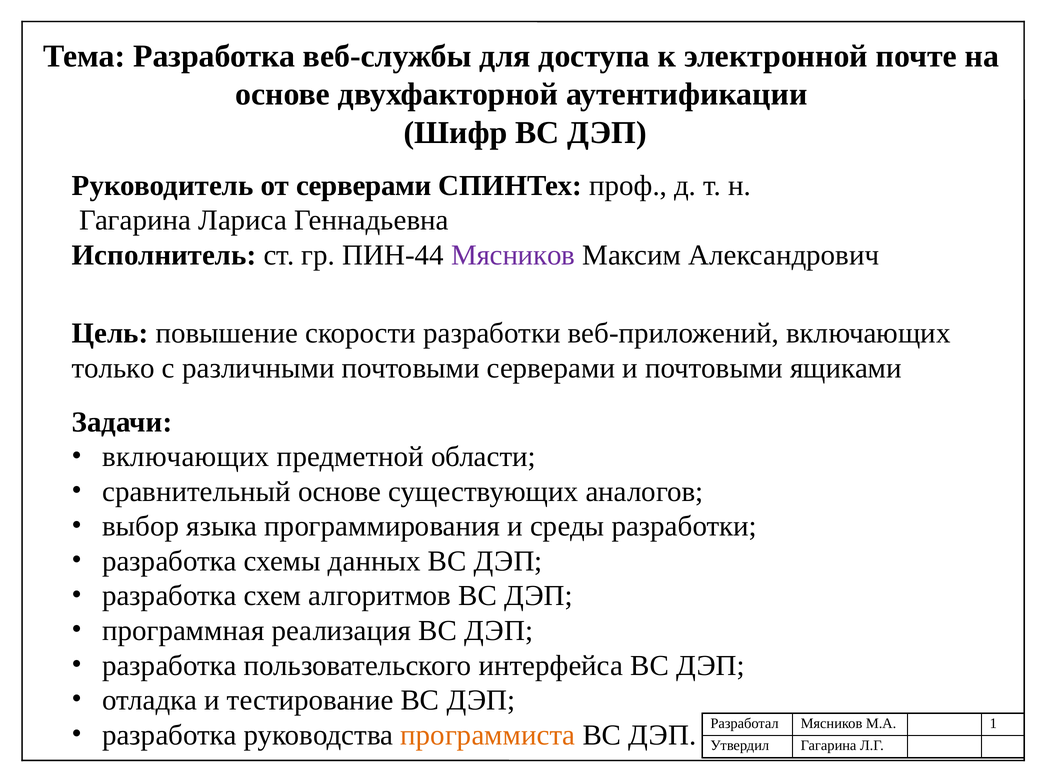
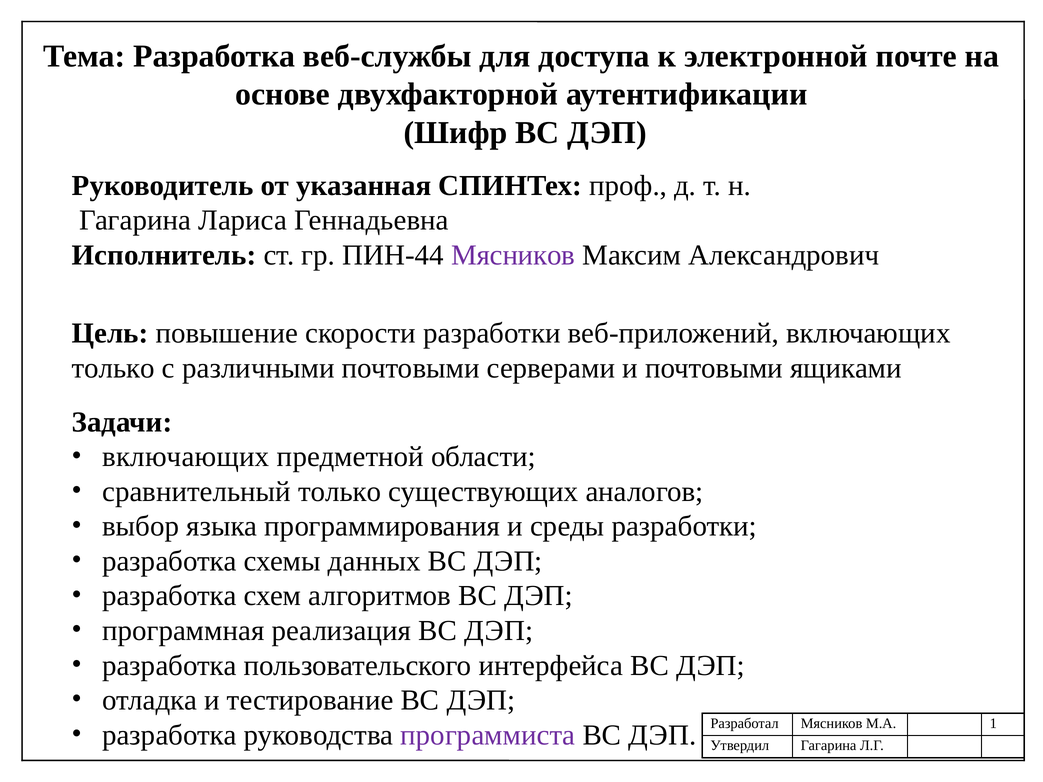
от серверами: серверами -> указанная
сравнительный основе: основе -> только
программиста colour: orange -> purple
